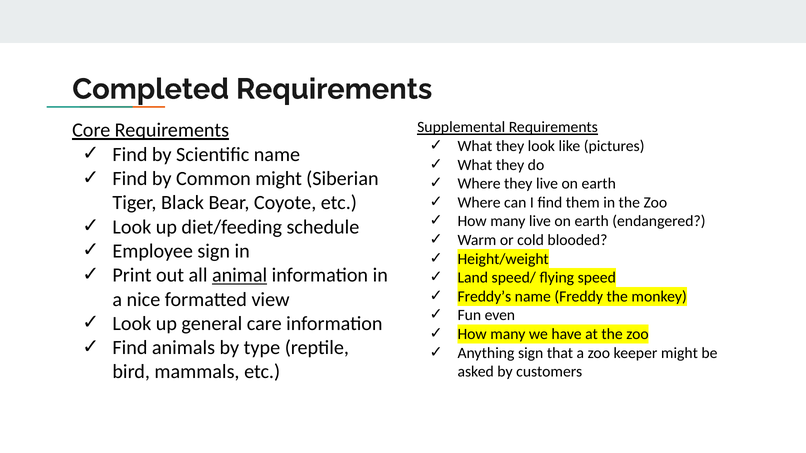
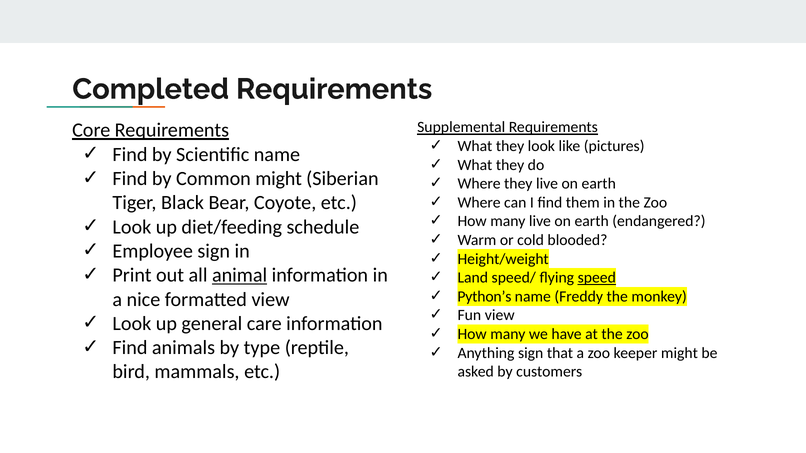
speed underline: none -> present
Freddy’s: Freddy’s -> Python’s
Fun even: even -> view
